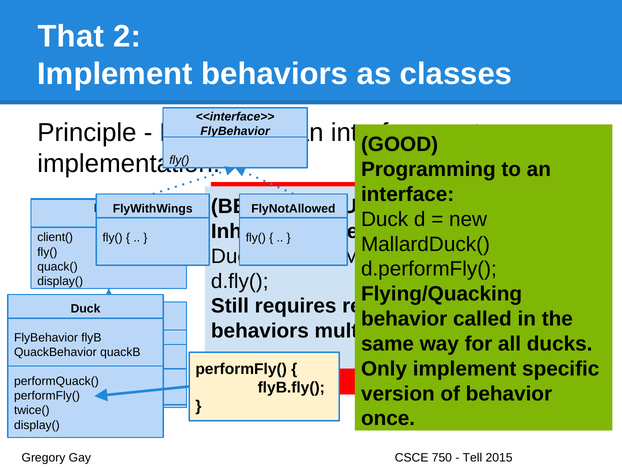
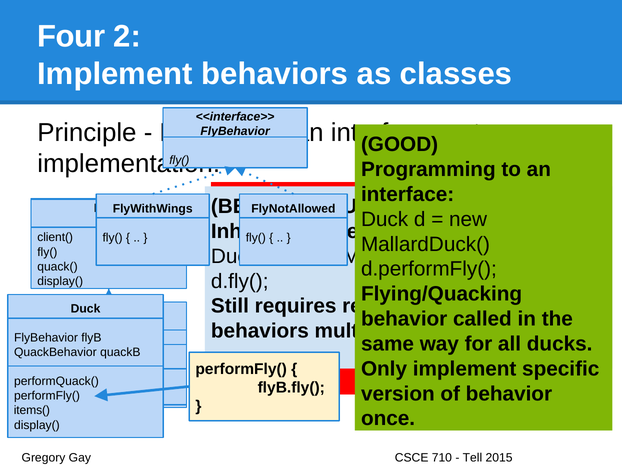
That: That -> Four
twice(: twice( -> items(
750: 750 -> 710
